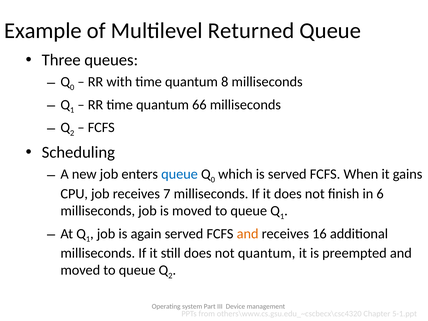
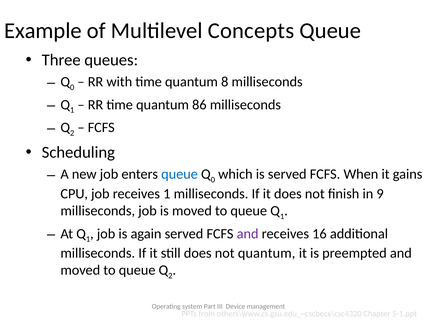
Returned: Returned -> Concepts
66: 66 -> 86
receives 7: 7 -> 1
6: 6 -> 9
and at (248, 234) colour: orange -> purple
